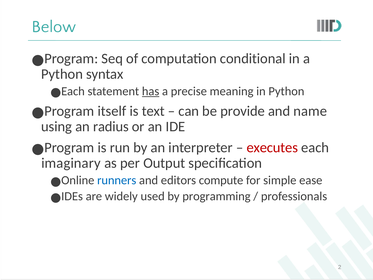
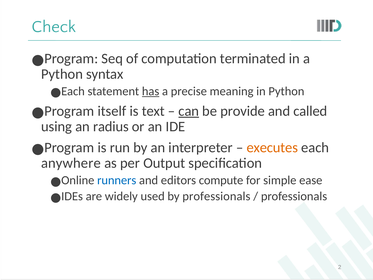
Below: Below -> Check
conditional: conditional -> terminated
can underline: none -> present
name: name -> called
executes colour: red -> orange
imaginary: imaginary -> anywhere
by programming: programming -> professionals
